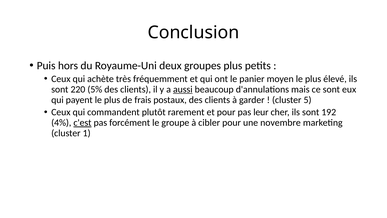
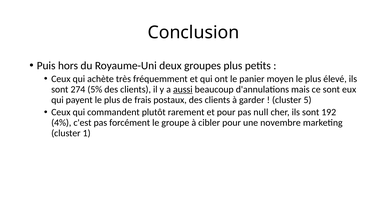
220: 220 -> 274
leur: leur -> null
c'est underline: present -> none
